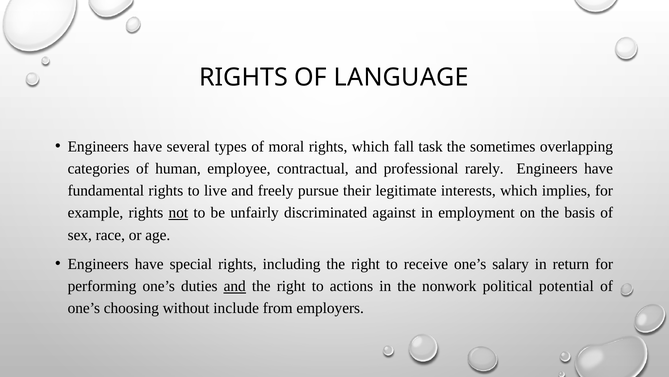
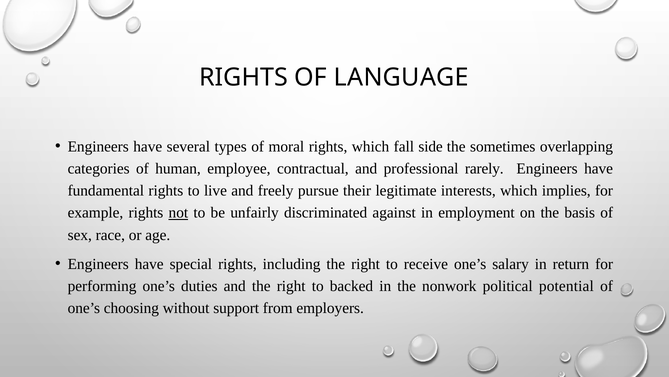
task: task -> side
and at (235, 286) underline: present -> none
actions: actions -> backed
include: include -> support
